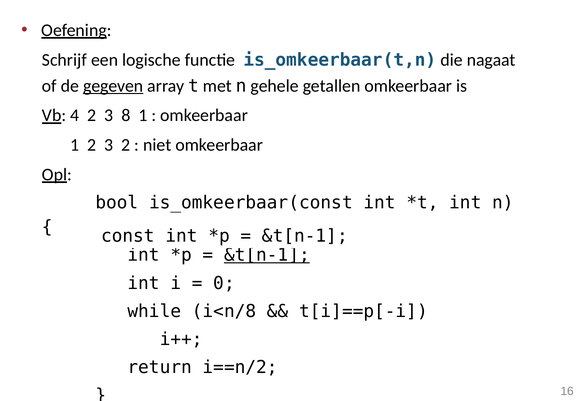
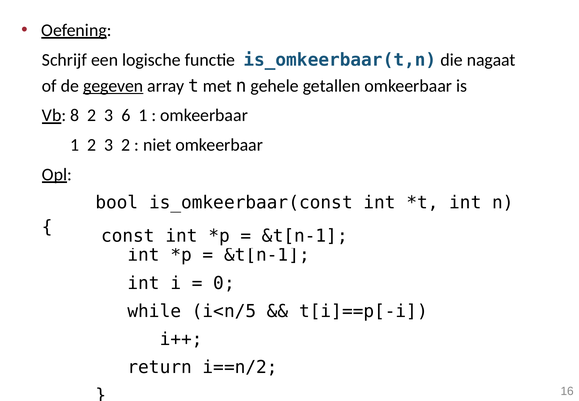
4: 4 -> 8
8: 8 -> 6
&t[n-1 at (267, 255) underline: present -> none
i<n/8: i<n/8 -> i<n/5
